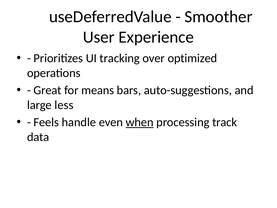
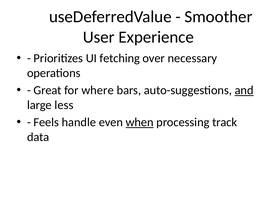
tracking: tracking -> fetching
optimized: optimized -> necessary
means: means -> where
and underline: none -> present
